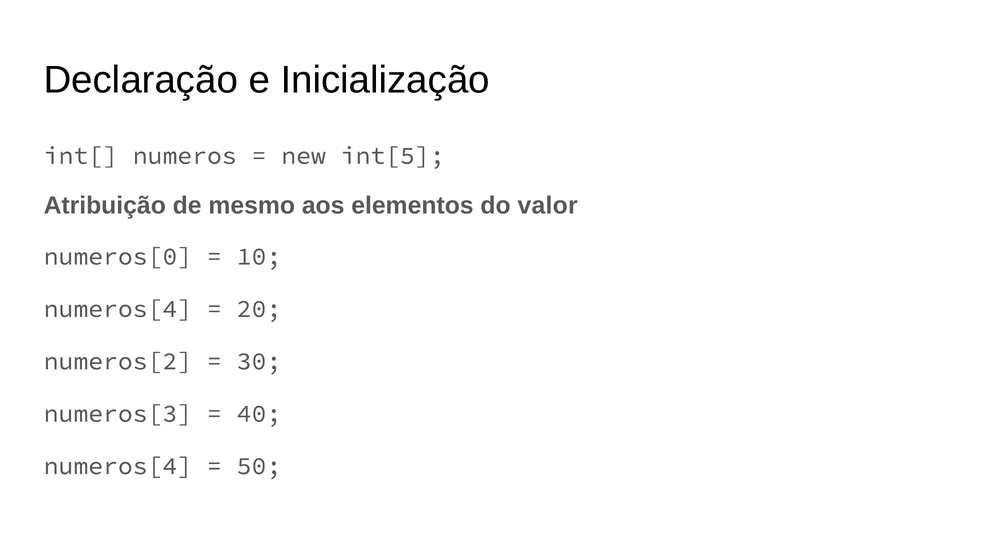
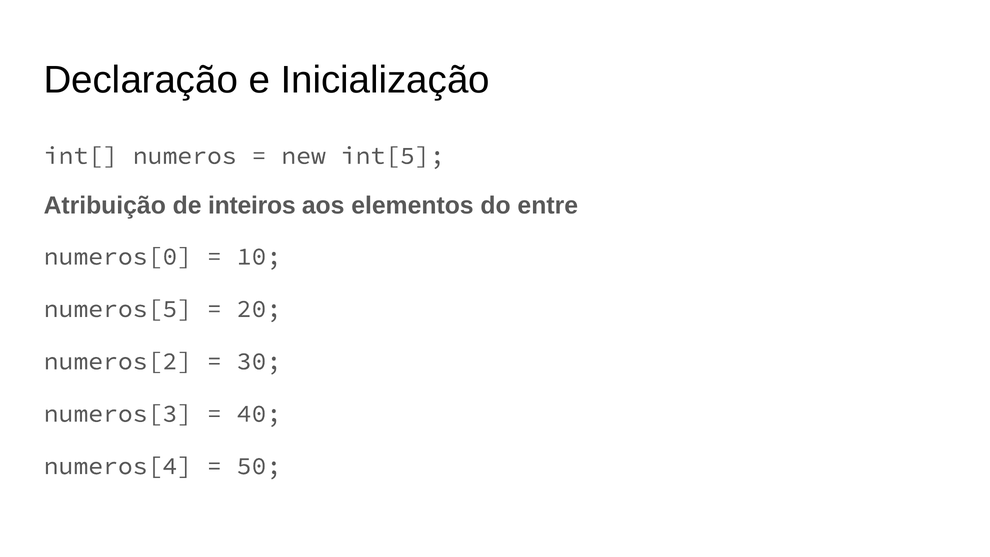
mesmo: mesmo -> inteiros
valor: valor -> entre
numeros[4 at (118, 309): numeros[4 -> numeros[5
